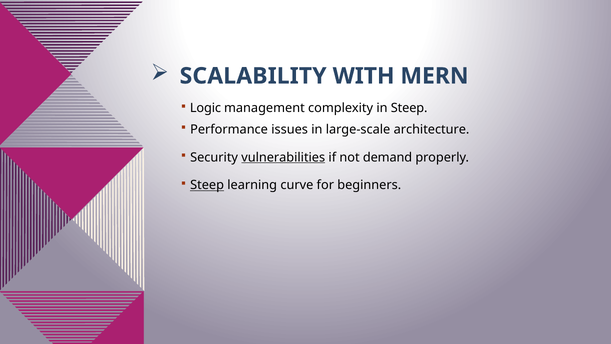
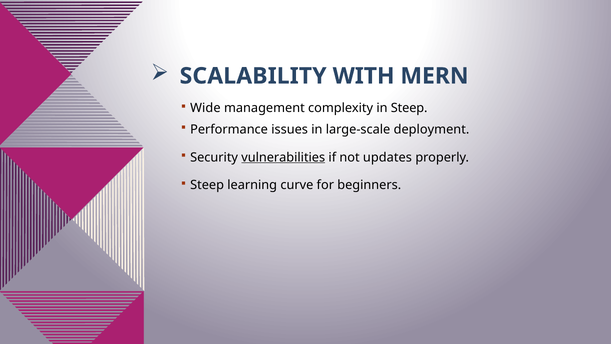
Logic: Logic -> Wide
architecture: architecture -> deployment
demand: demand -> updates
Steep at (207, 185) underline: present -> none
